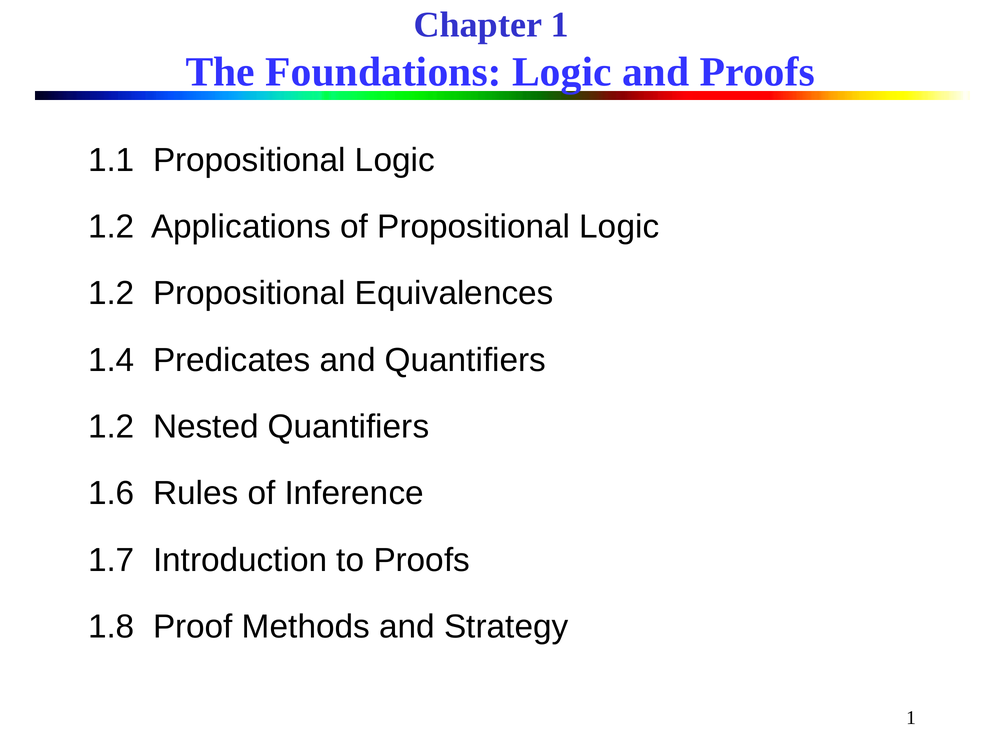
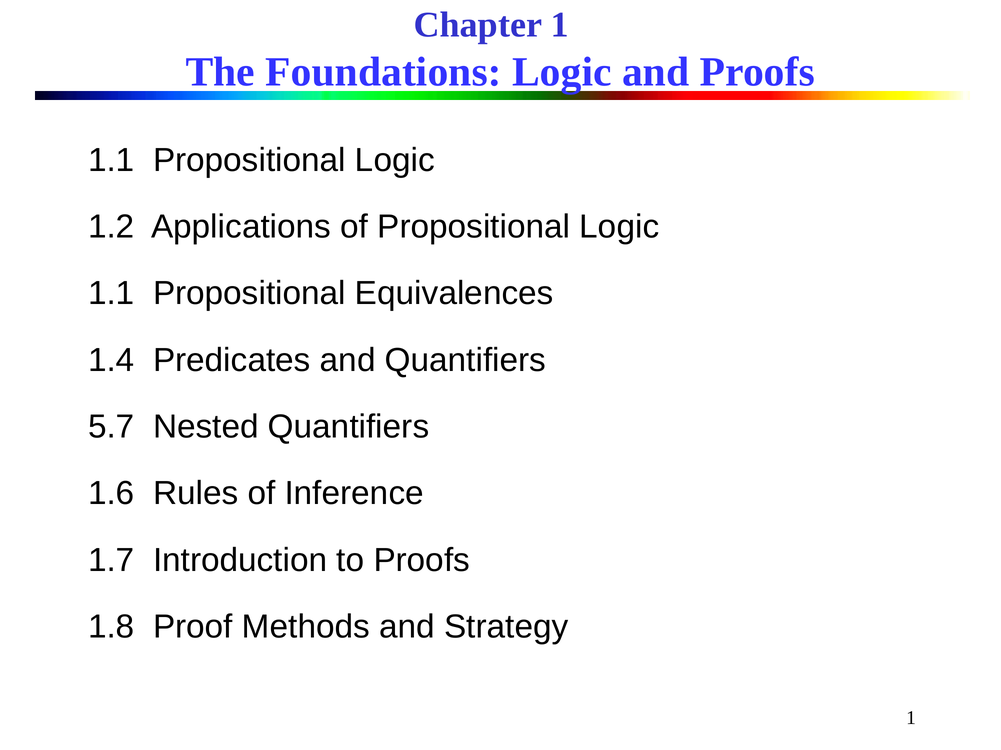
1.2 at (111, 294): 1.2 -> 1.1
1.2 at (111, 427): 1.2 -> 5.7
